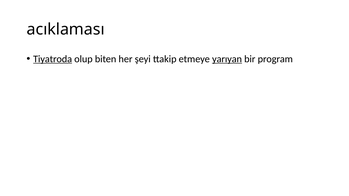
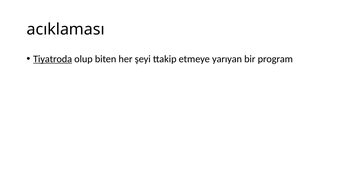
yarıyan underline: present -> none
